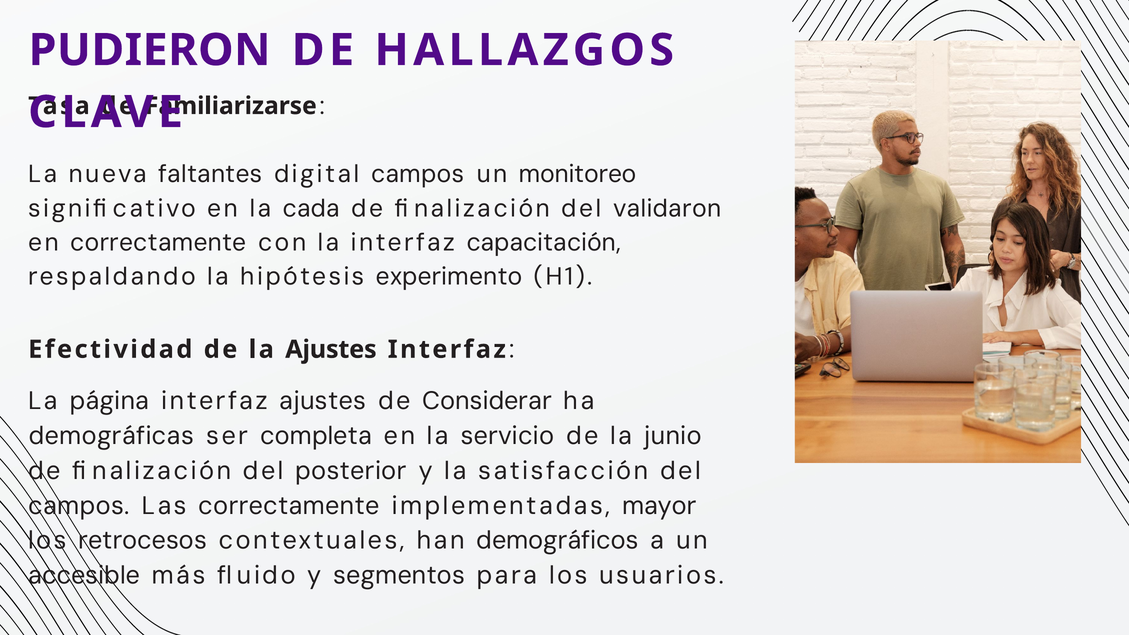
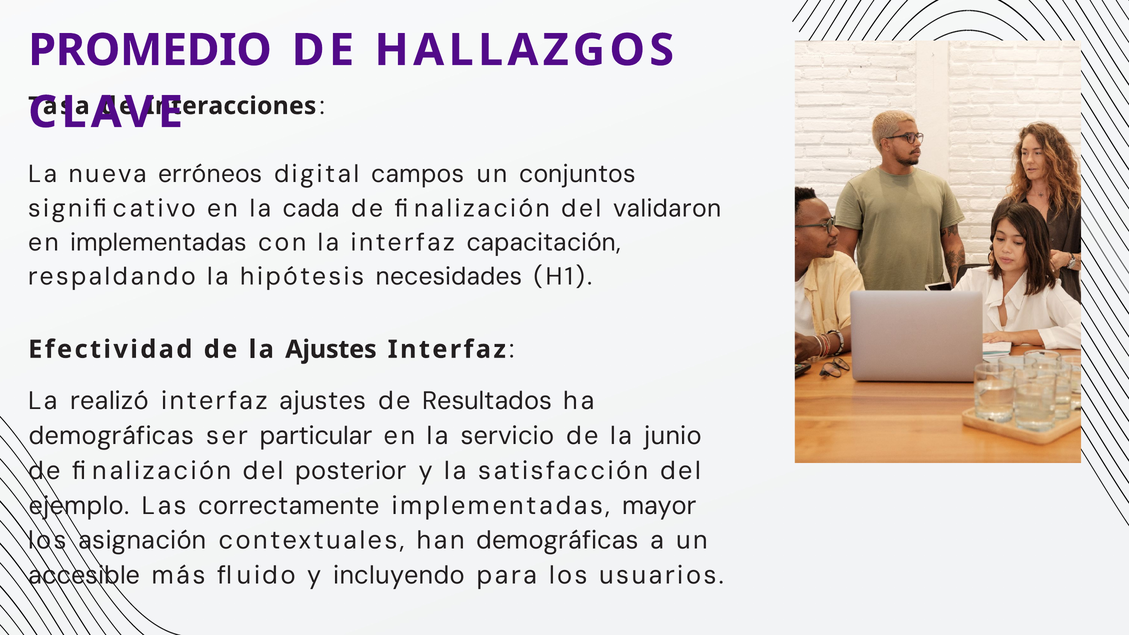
PUDIERON: PUDIERON -> PROMEDIO
Familiarizarse: Familiarizarse -> Interacciones
faltantes: faltantes -> erróneos
monitoreo: monitoreo -> conjuntos
en correctamente: correctamente -> implementadas
experimento: experimento -> necesidades
página: página -> realizó
Considerar: Considerar -> Resultados
completa: completa -> particular
campos at (79, 506): campos -> ejemplo
retrocesos: retrocesos -> asignación
han demográficos: demográficos -> demográficas
segmentos: segmentos -> incluyendo
